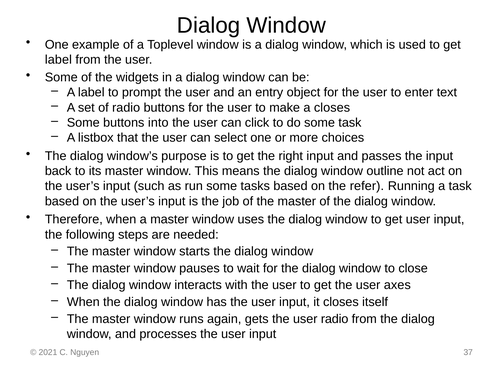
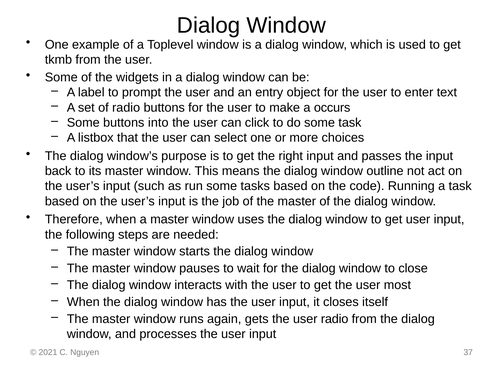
label at (58, 60): label -> tkmb
a closes: closes -> occurs
refer: refer -> code
axes: axes -> most
